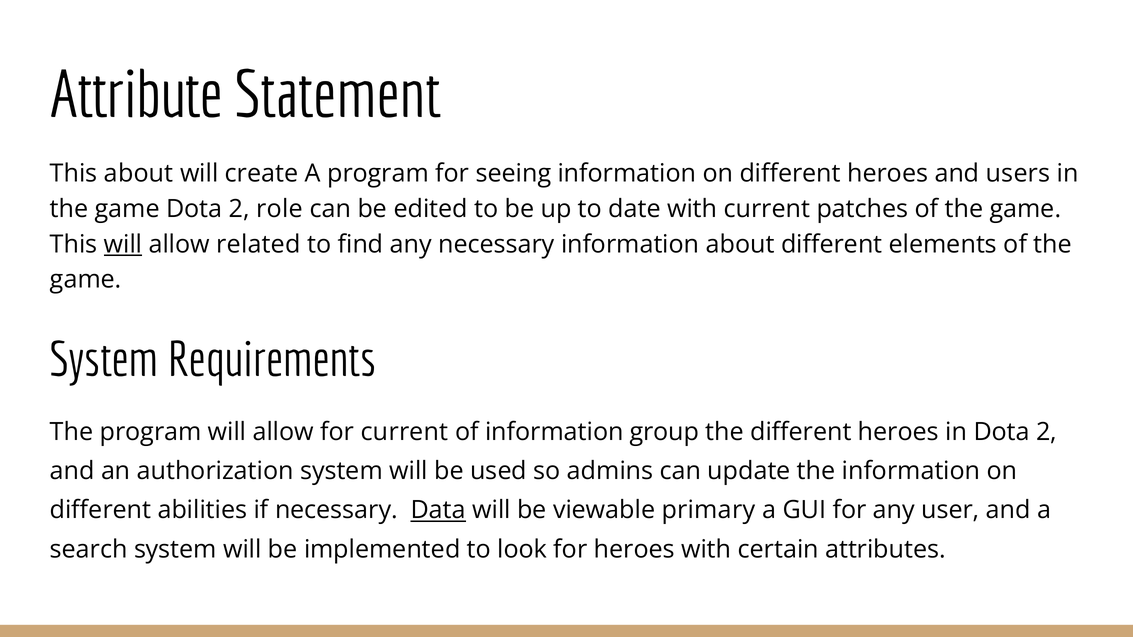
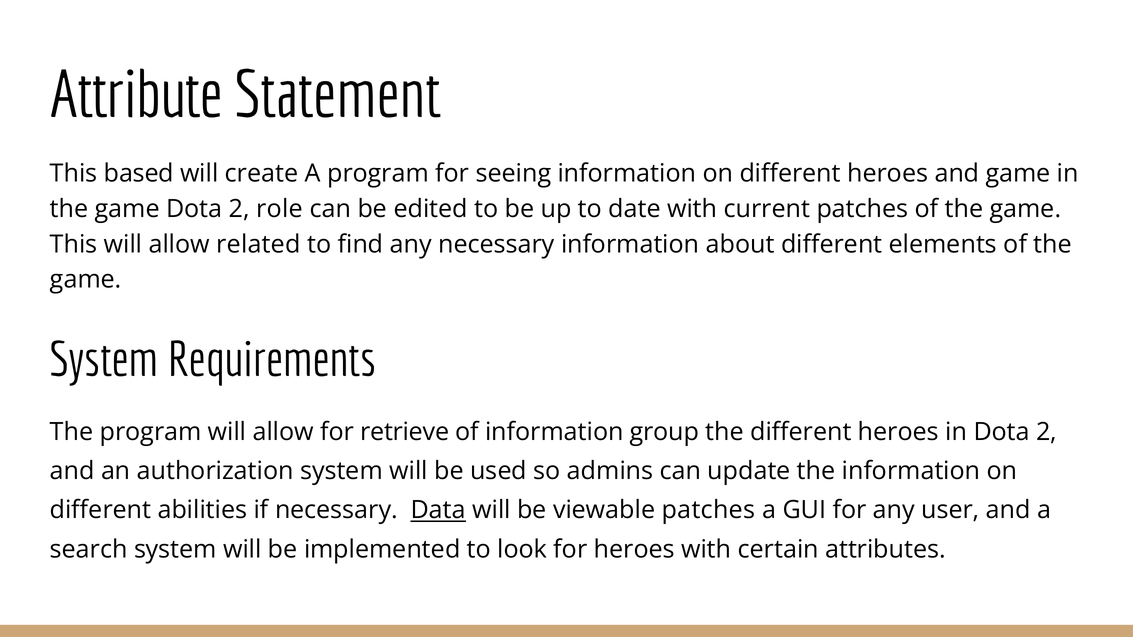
This about: about -> based
and users: users -> game
will at (123, 244) underline: present -> none
for current: current -> retrieve
viewable primary: primary -> patches
